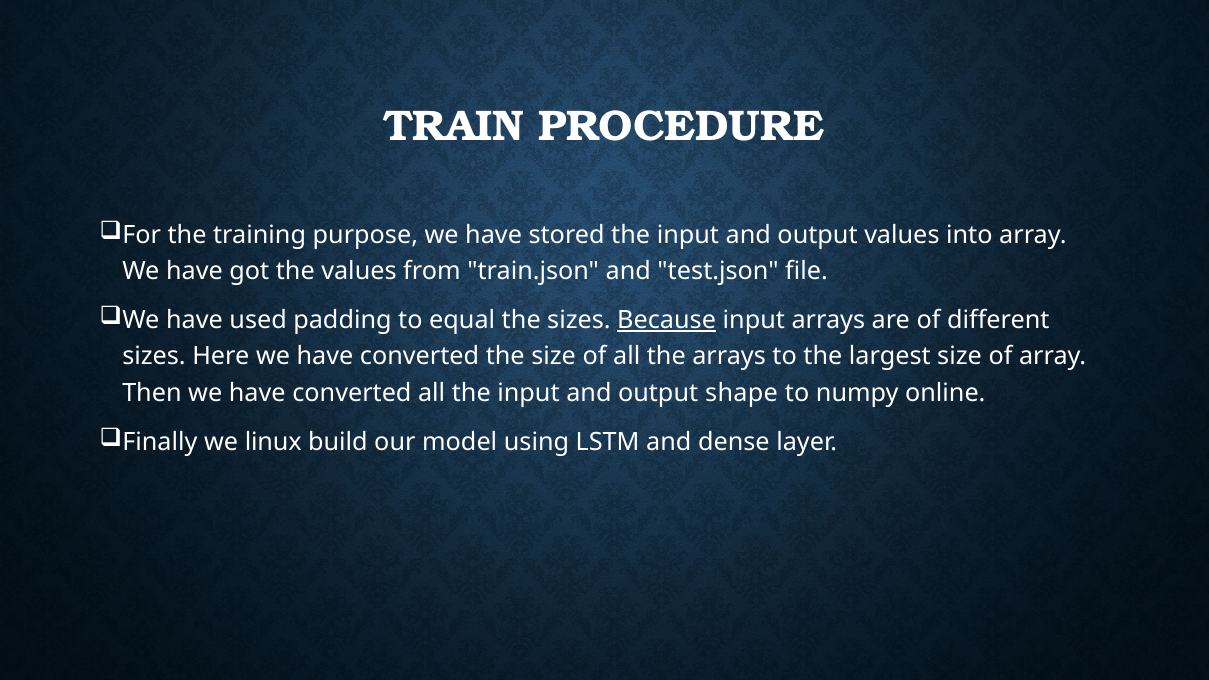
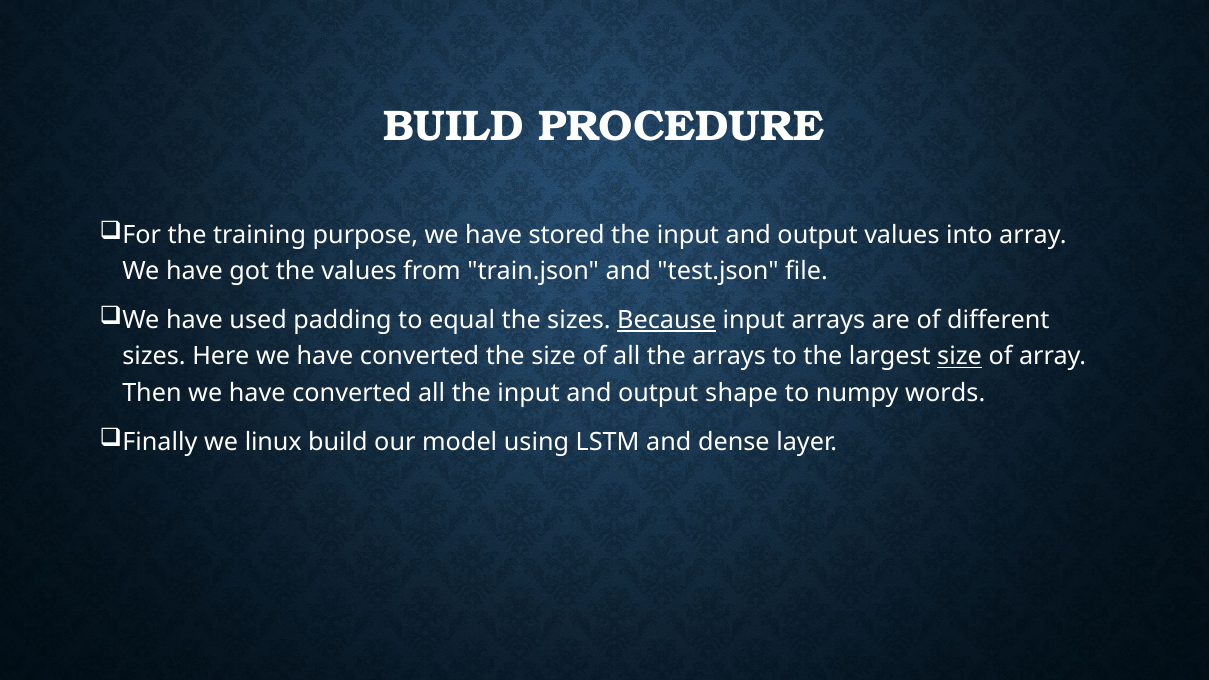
TRAIN at (454, 126): TRAIN -> BUILD
size at (960, 357) underline: none -> present
online: online -> words
